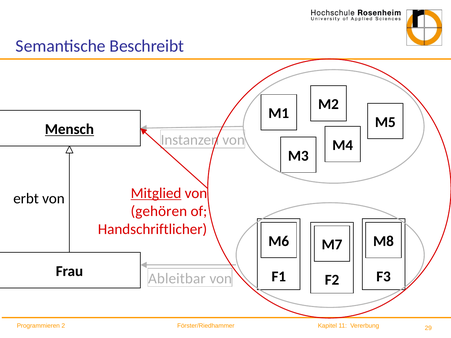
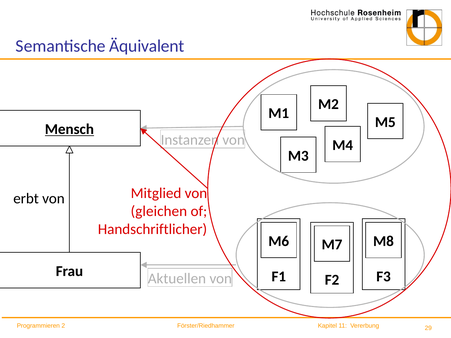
Beschreibt: Beschreibt -> Äquivalent
Mitglied underline: present -> none
gehören: gehören -> gleichen
Ableitbar: Ableitbar -> Aktuellen
